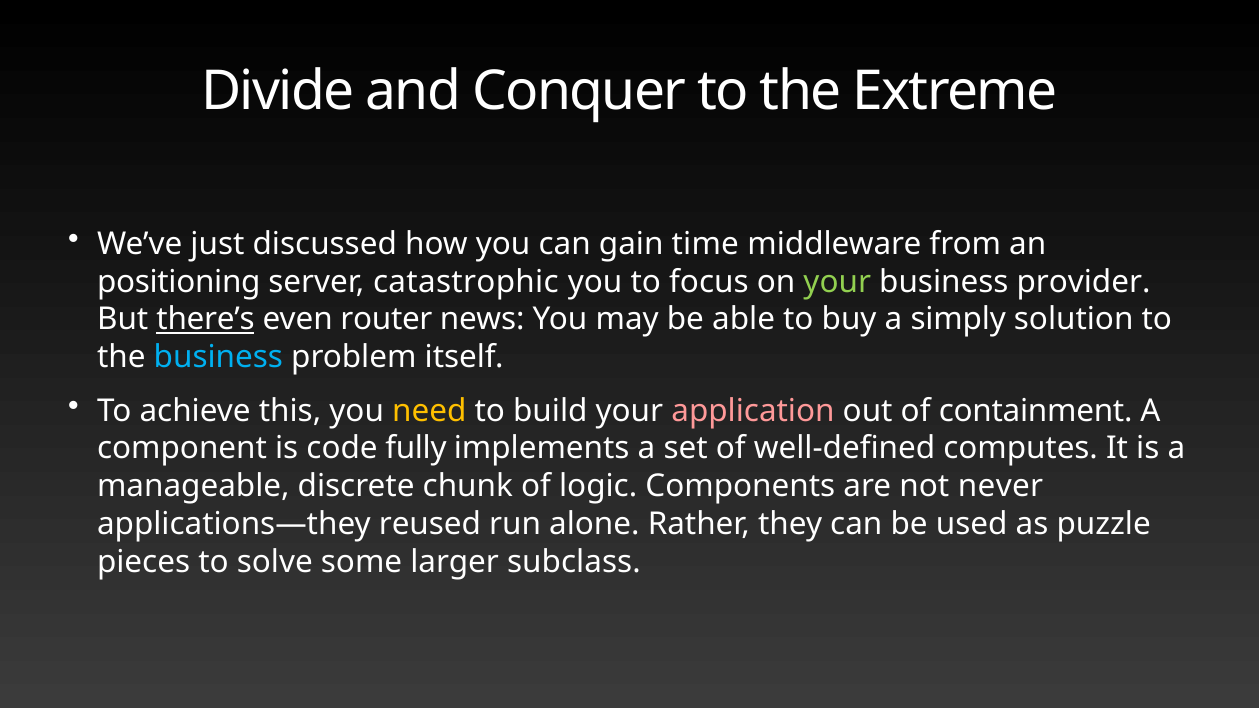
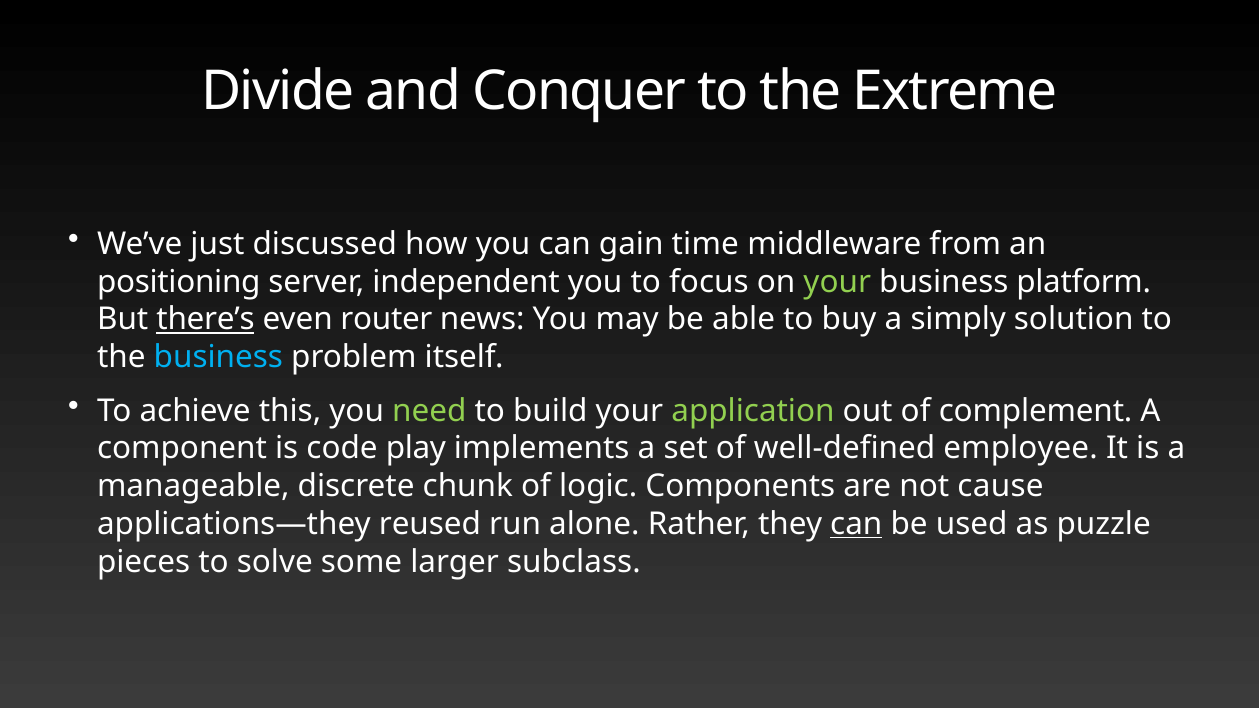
catastrophic: catastrophic -> independent
provider: provider -> platform
need colour: yellow -> light green
application colour: pink -> light green
containment: containment -> complement
fully: fully -> play
computes: computes -> employee
never: never -> cause
can at (856, 524) underline: none -> present
